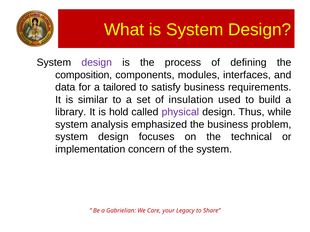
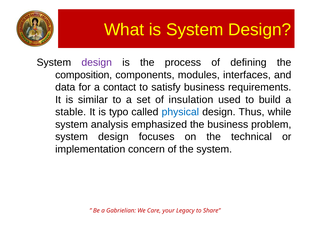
tailored: tailored -> contact
library: library -> stable
hold: hold -> typo
physical colour: purple -> blue
